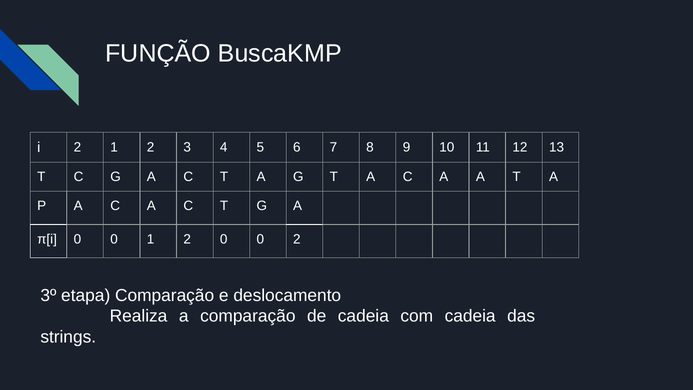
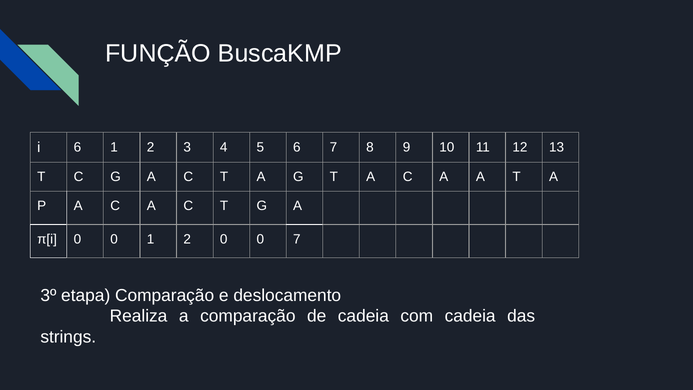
i 2: 2 -> 6
0 2: 2 -> 7
